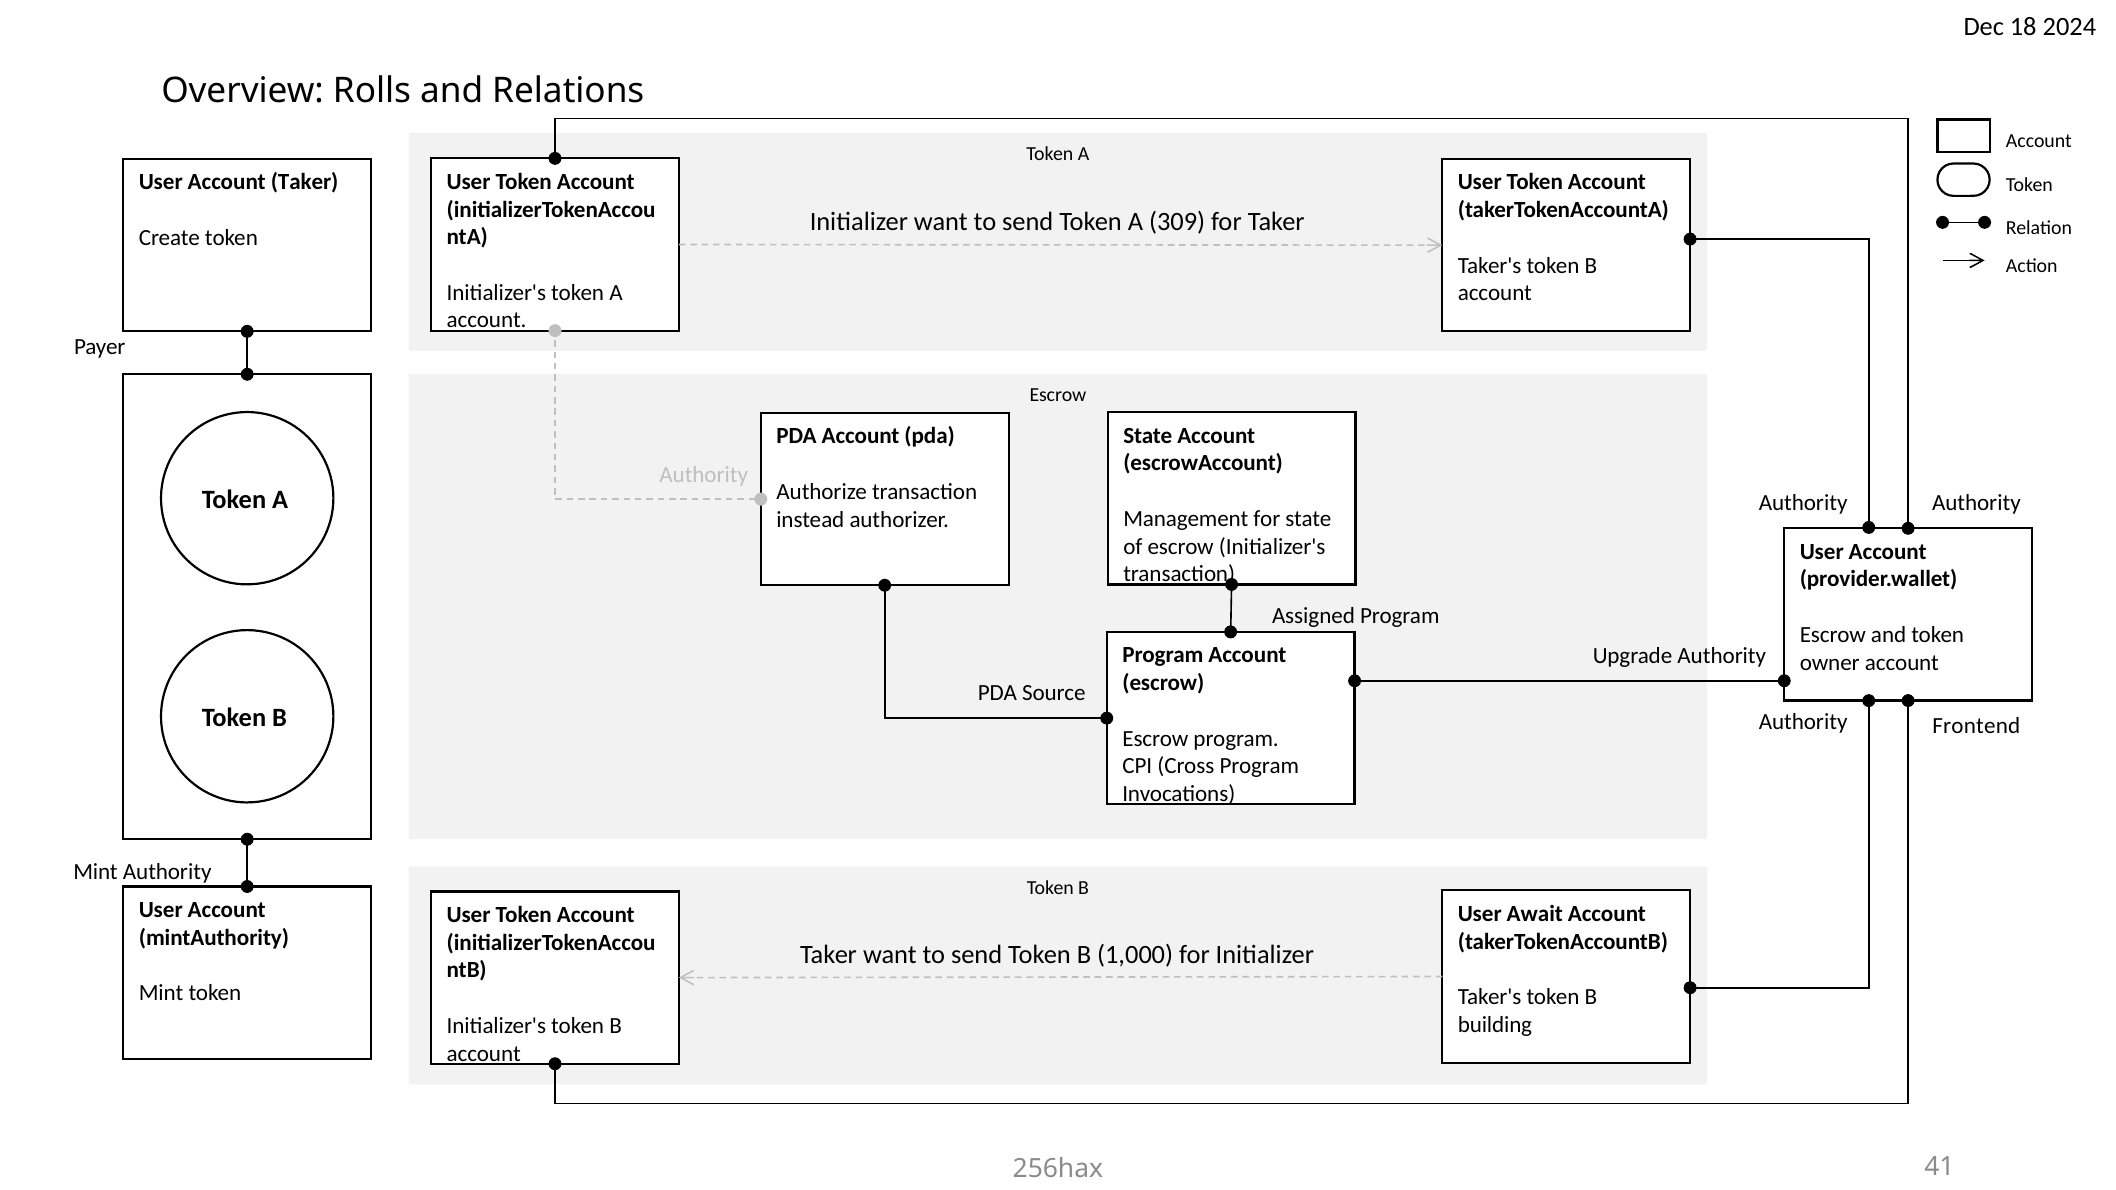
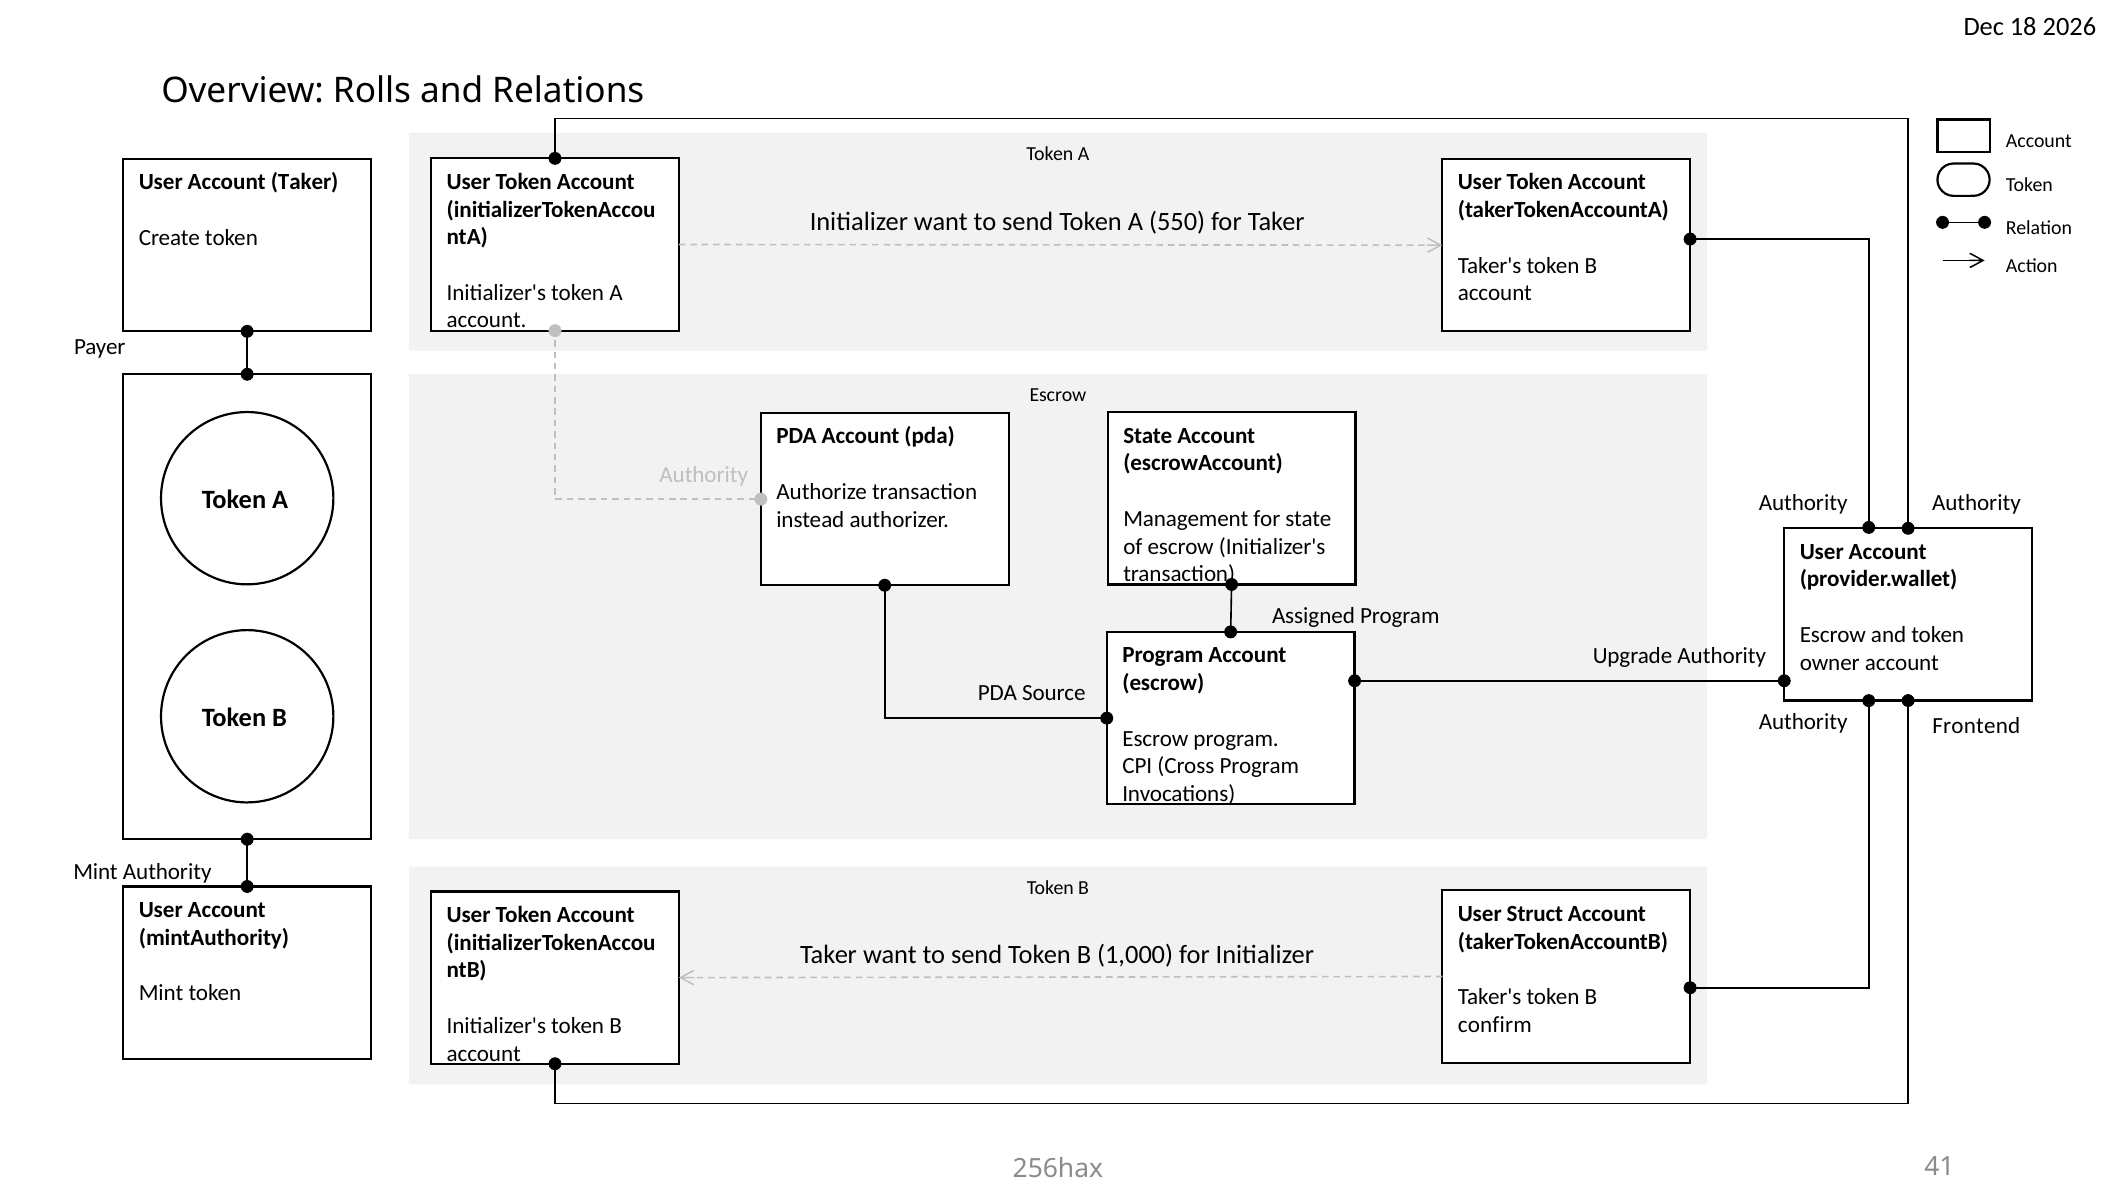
2024: 2024 -> 2026
309: 309 -> 550
Await: Await -> Struct
building: building -> confirm
